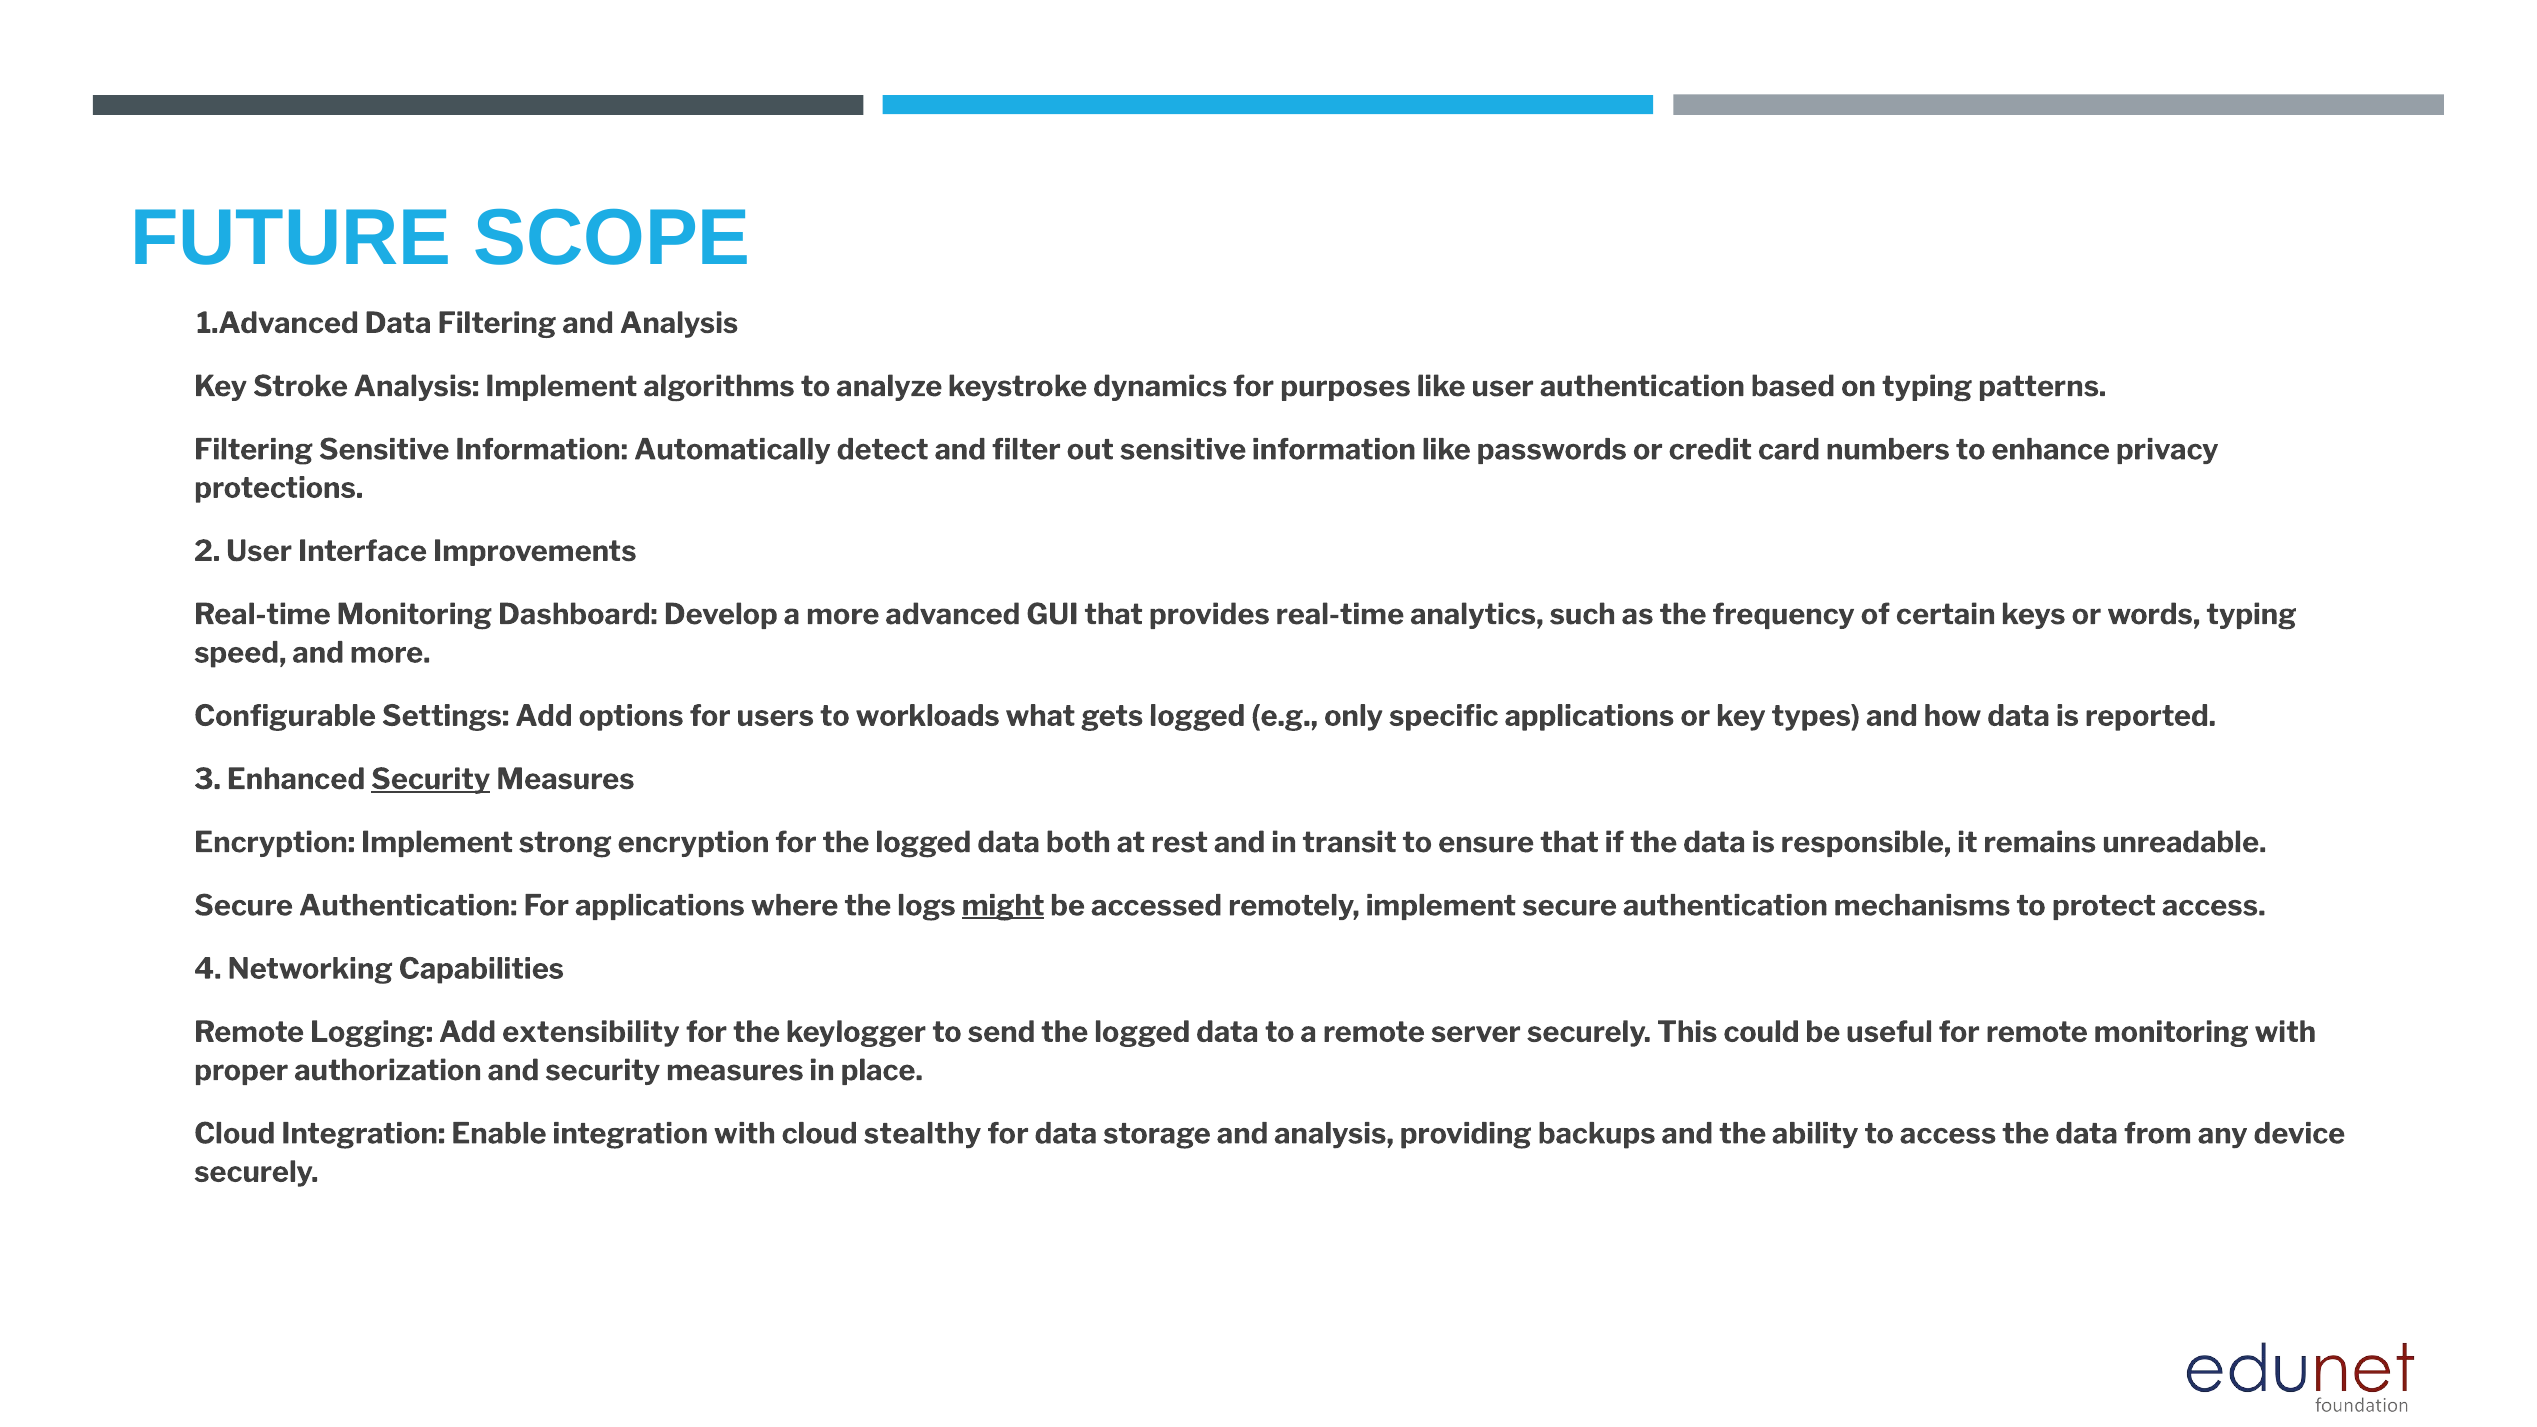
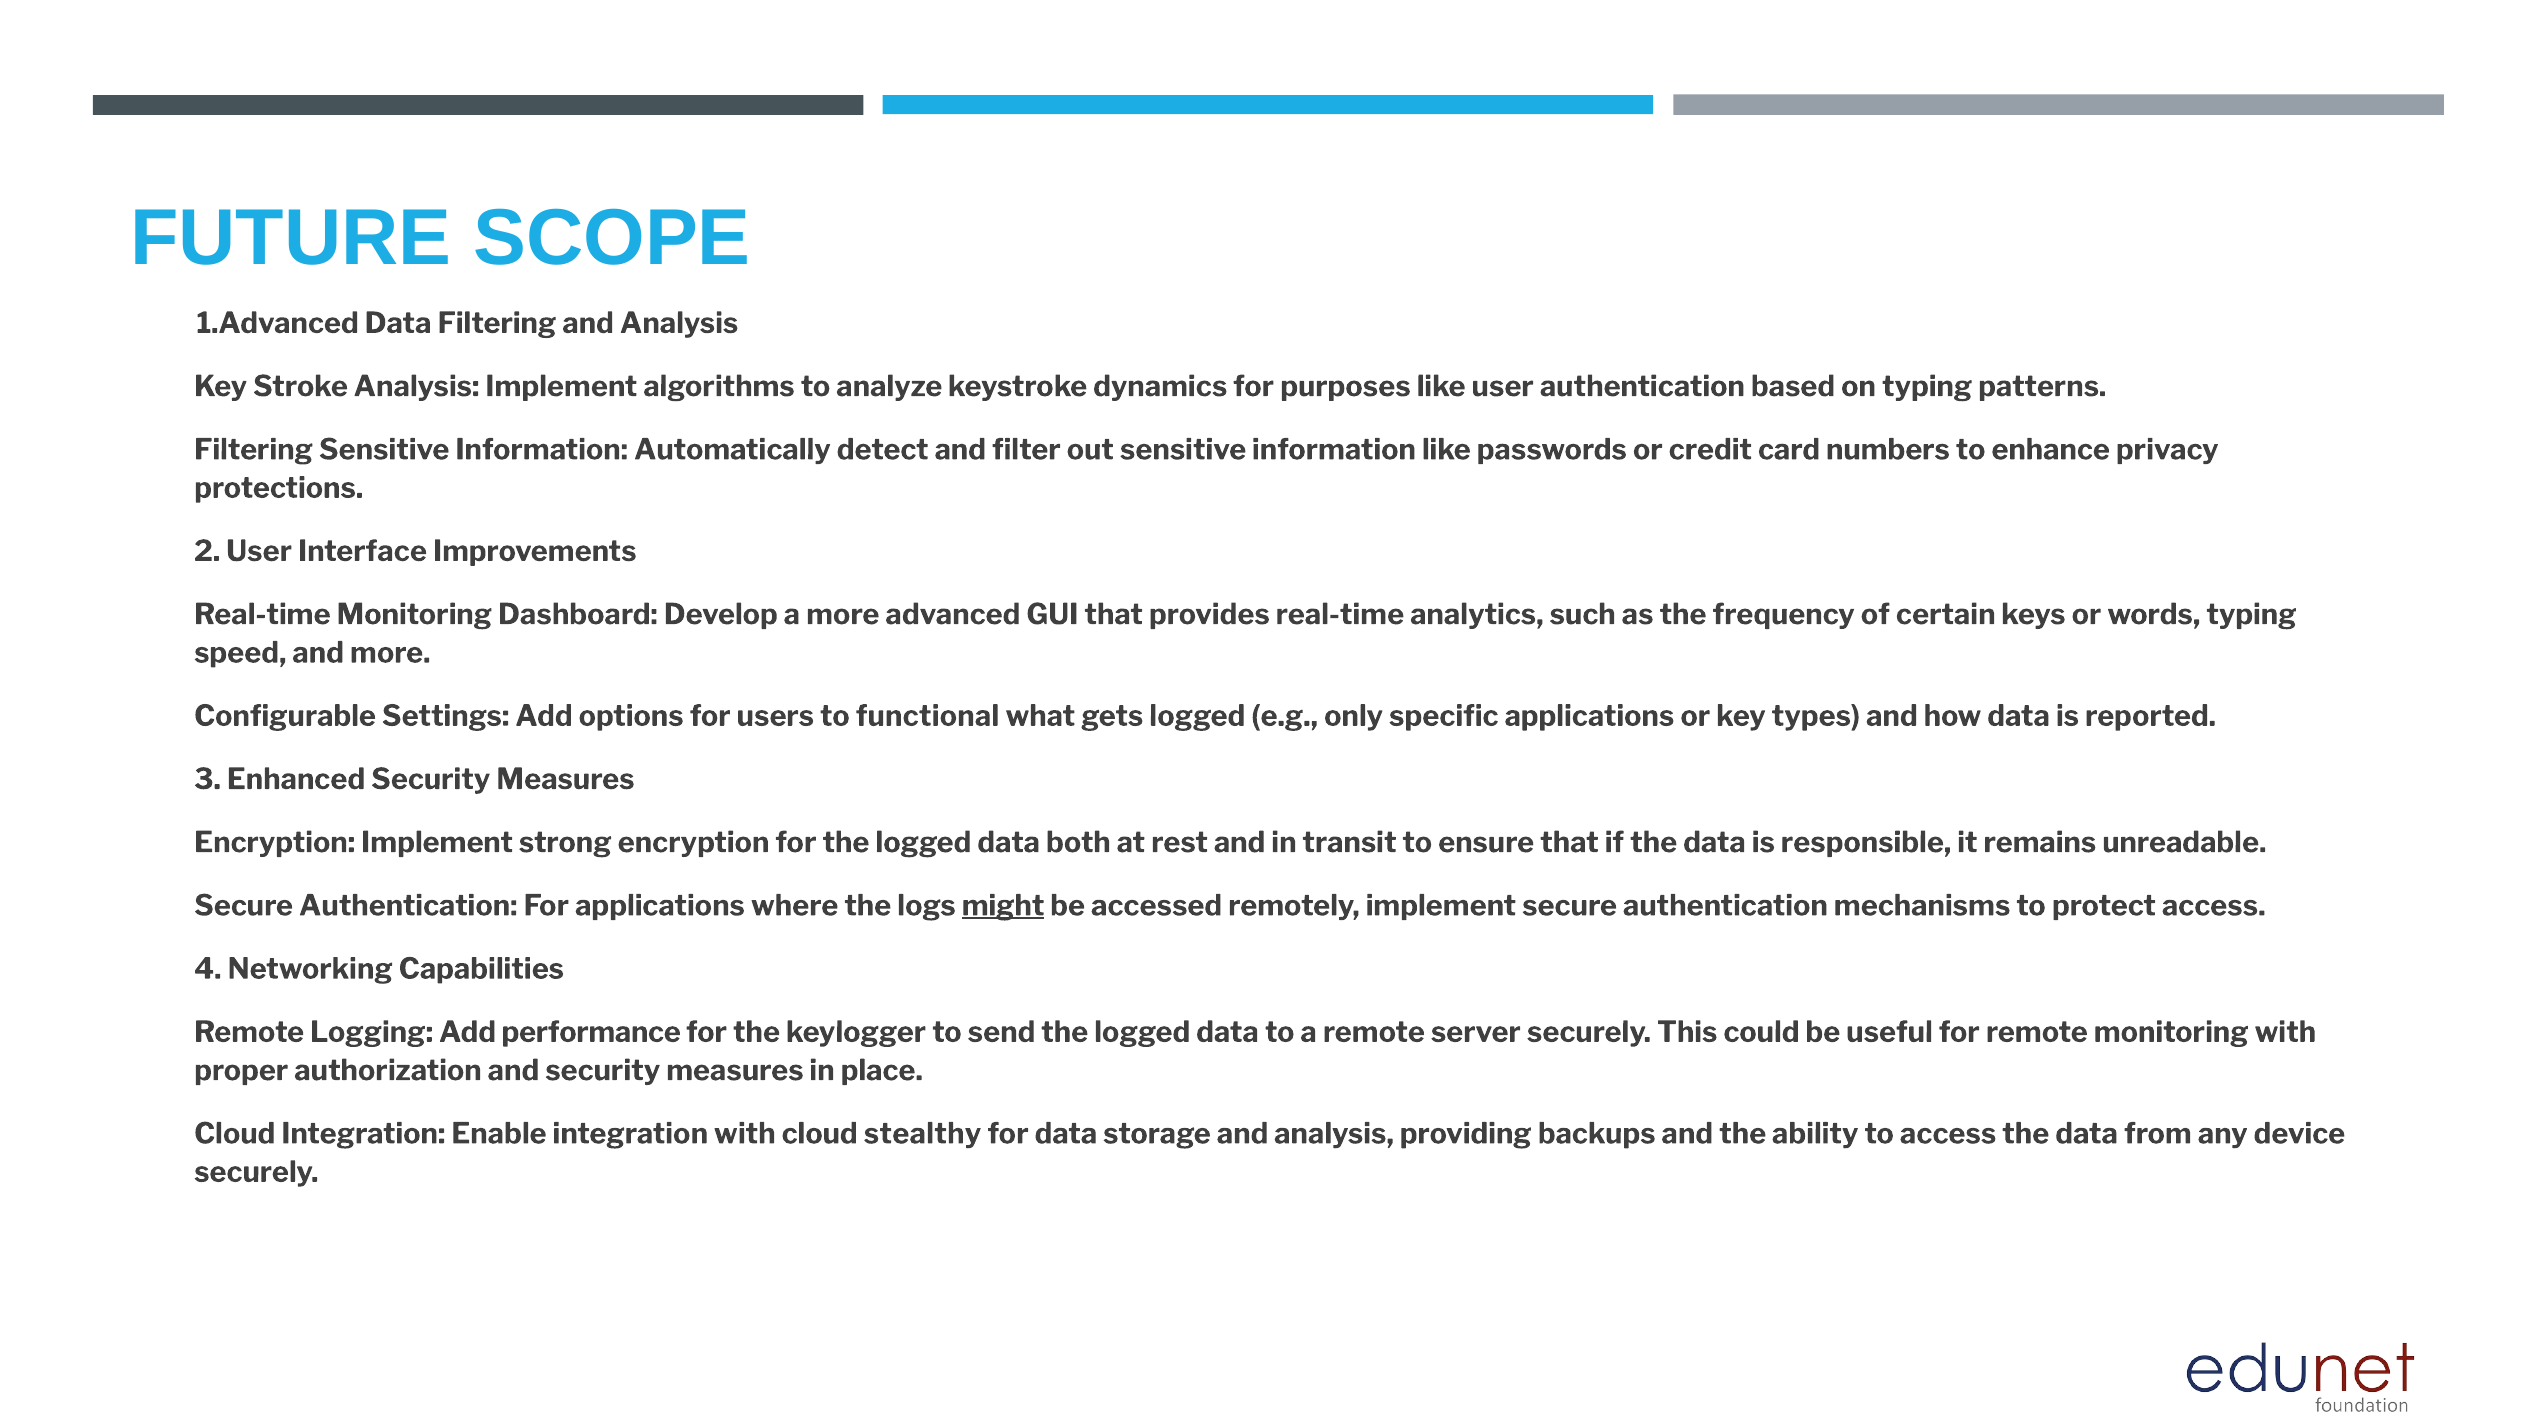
workloads: workloads -> functional
Security at (431, 779) underline: present -> none
extensibility: extensibility -> performance
